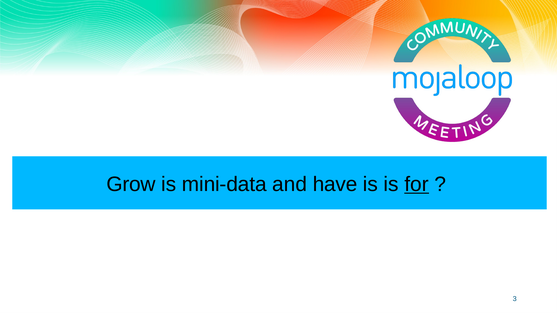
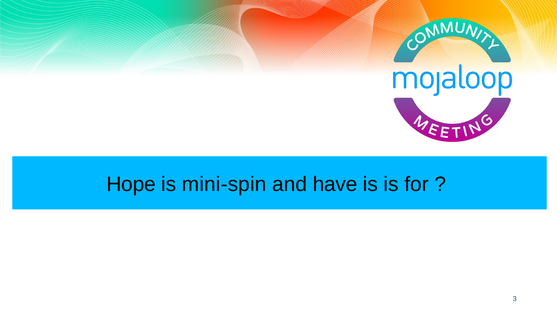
Grow: Grow -> Hope
mini-data: mini-data -> mini-spin
for underline: present -> none
